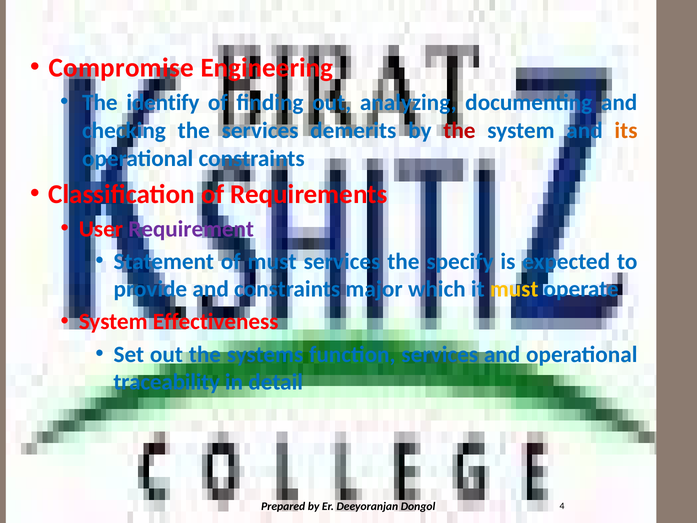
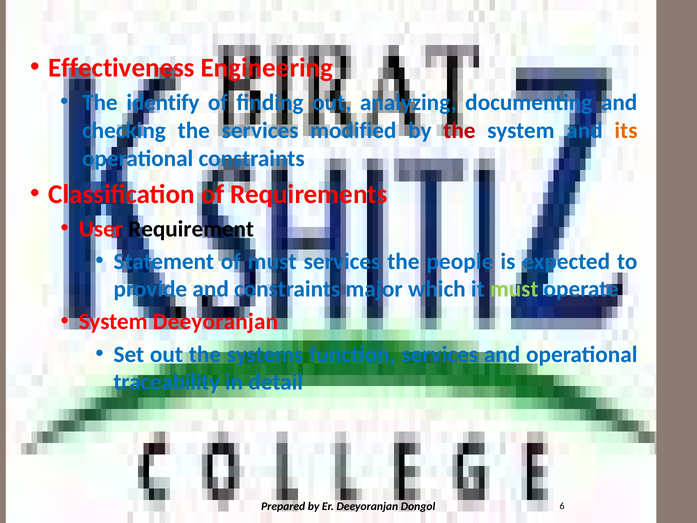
Compromise: Compromise -> Effectiveness
demerits: demerits -> modified
Requirement colour: purple -> black
specify: specify -> people
must at (514, 289) colour: yellow -> light green
System Effectiveness: Effectiveness -> Deeyoranjan
4: 4 -> 6
